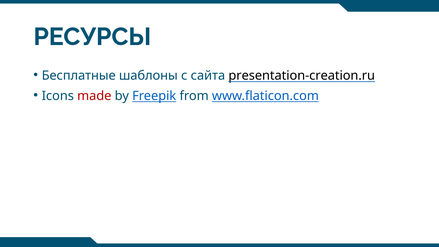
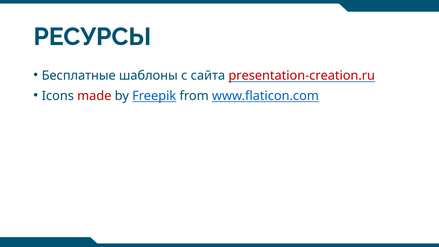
presentation-creation.ru colour: black -> red
